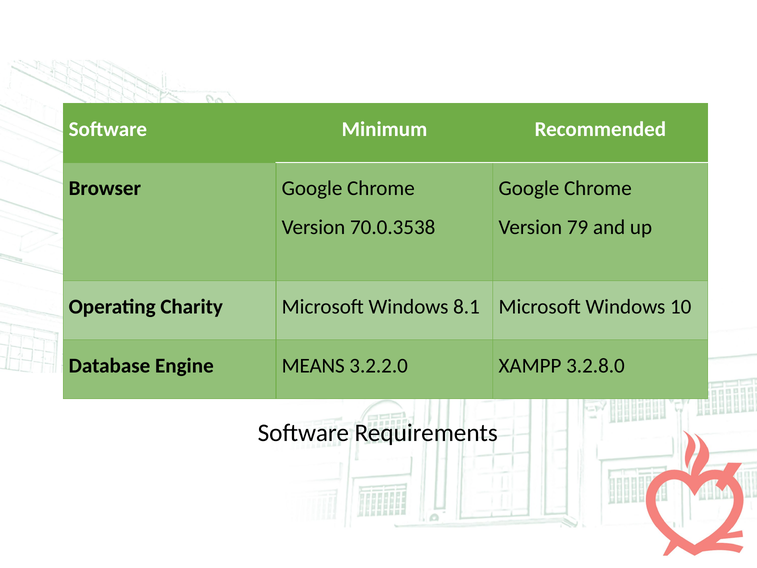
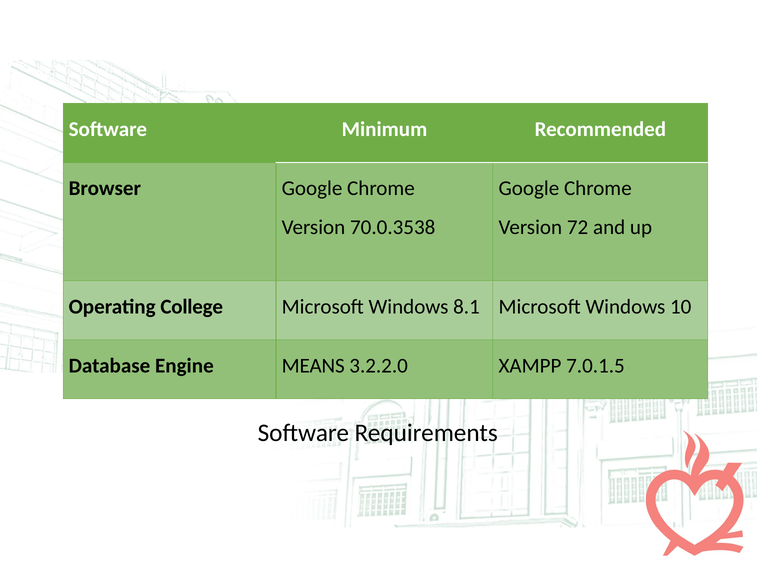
79: 79 -> 72
Charity: Charity -> College
3.2.8.0: 3.2.8.0 -> 7.0.1.5
